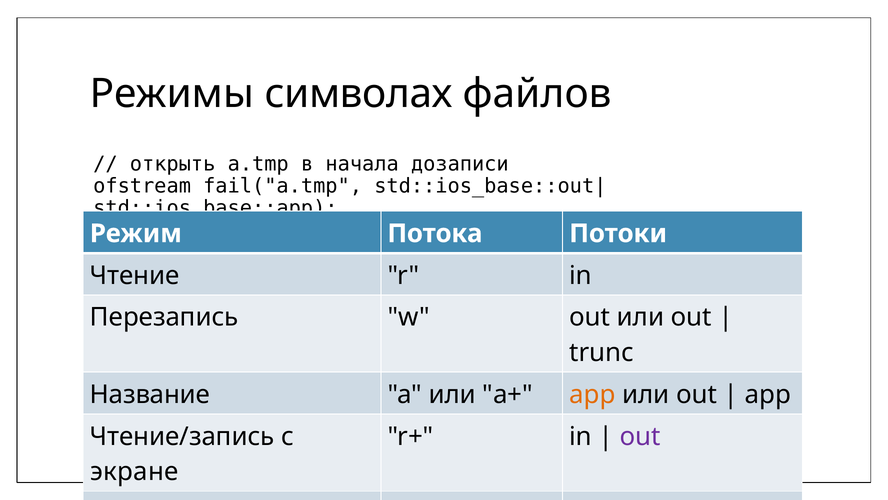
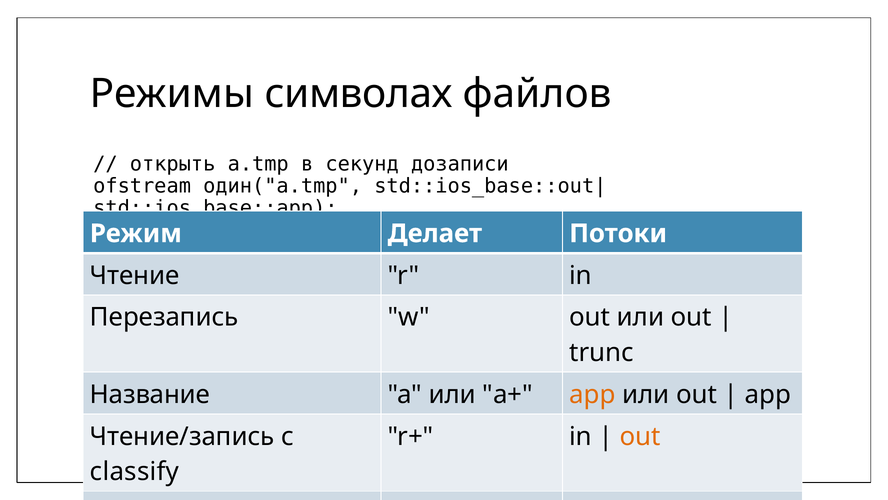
начала: начала -> секунд
fail("a.tmp: fail("a.tmp -> один("a.tmp
Потока: Потока -> Делает
out at (640, 436) colour: purple -> orange
экране: экране -> classify
